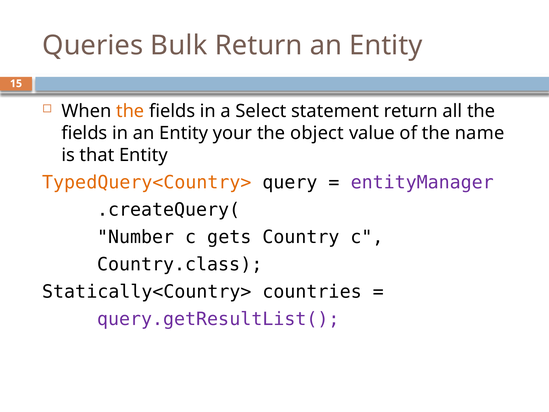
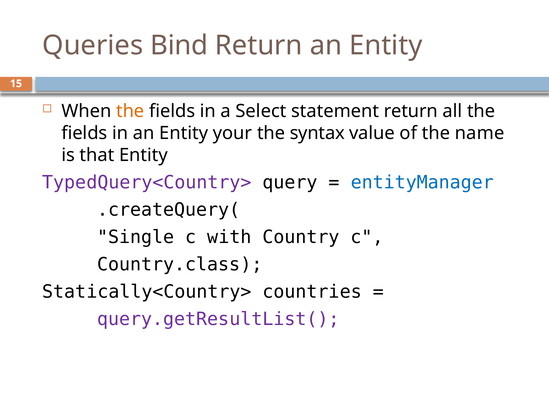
Bulk: Bulk -> Bind
object: object -> syntax
TypedQuery<Country> colour: orange -> purple
entityManager colour: purple -> blue
Number: Number -> Single
gets: gets -> with
